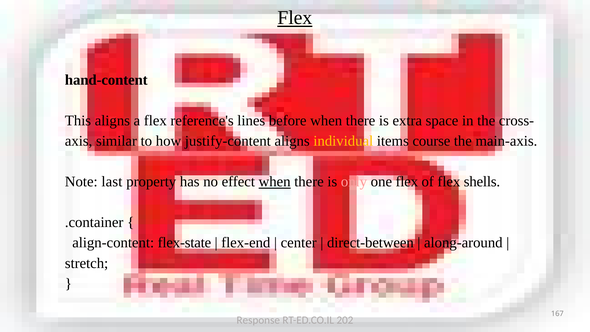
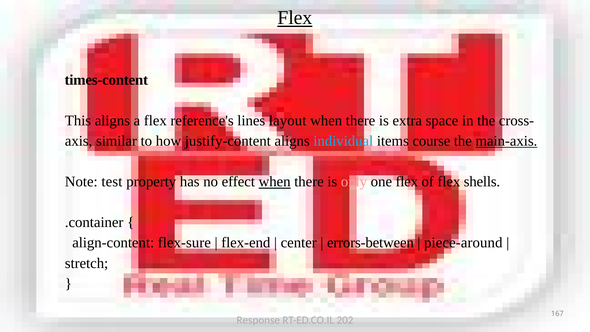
hand-content: hand-content -> times-content
before: before -> layout
individual colour: yellow -> light blue
main-axis underline: none -> present
last: last -> test
flex-state: flex-state -> flex-sure
direct-between: direct-between -> errors-between
along-around: along-around -> piece-around
